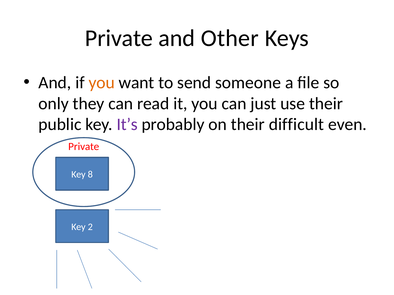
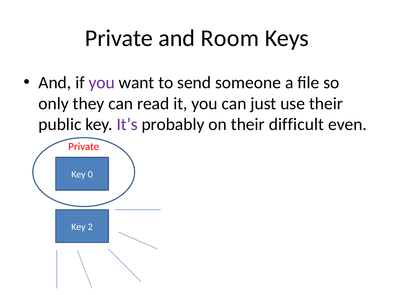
Other: Other -> Room
you at (102, 83) colour: orange -> purple
8: 8 -> 0
